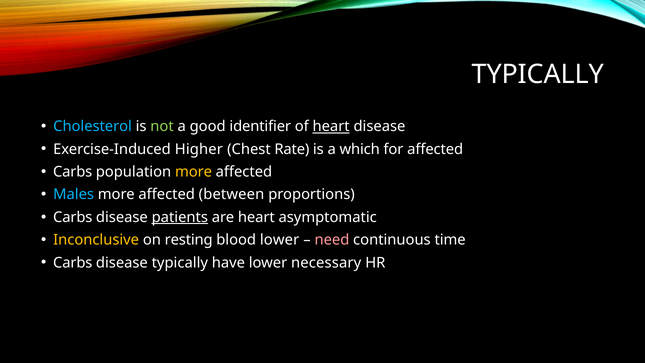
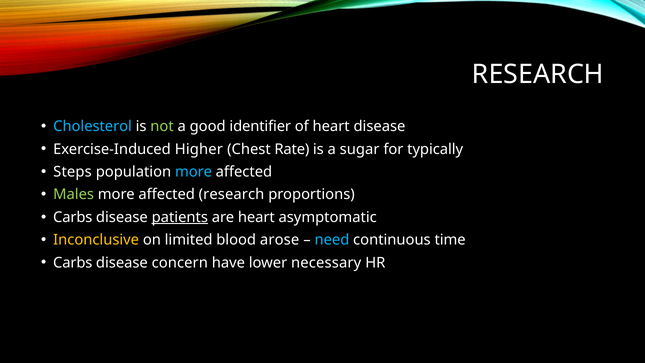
TYPICALLY at (538, 74): TYPICALLY -> RESEARCH
heart at (331, 126) underline: present -> none
which: which -> sugar
for affected: affected -> typically
Carbs at (73, 172): Carbs -> Steps
more at (194, 172) colour: yellow -> light blue
Males colour: light blue -> light green
affected between: between -> research
resting: resting -> limited
blood lower: lower -> arose
need colour: pink -> light blue
disease typically: typically -> concern
